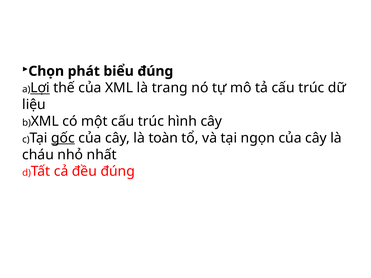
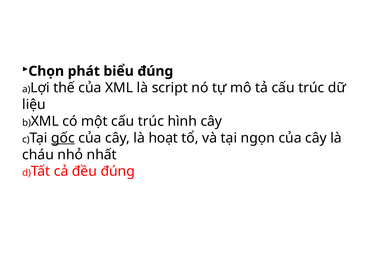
Lợi underline: present -> none
trang: trang -> script
toàn: toàn -> hoạt
